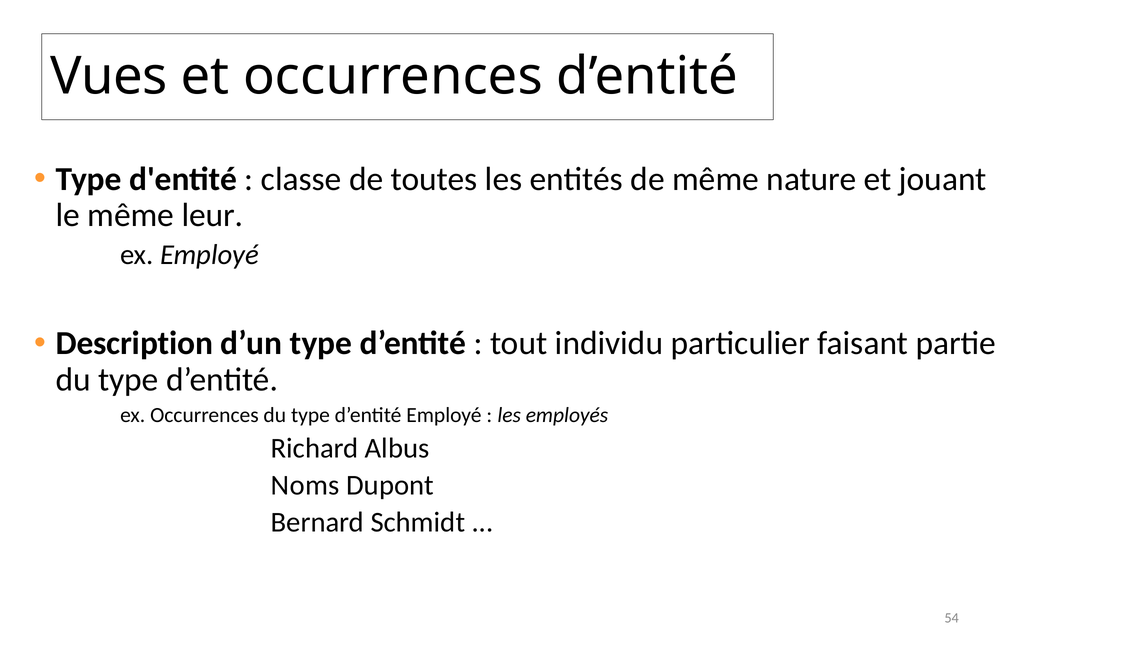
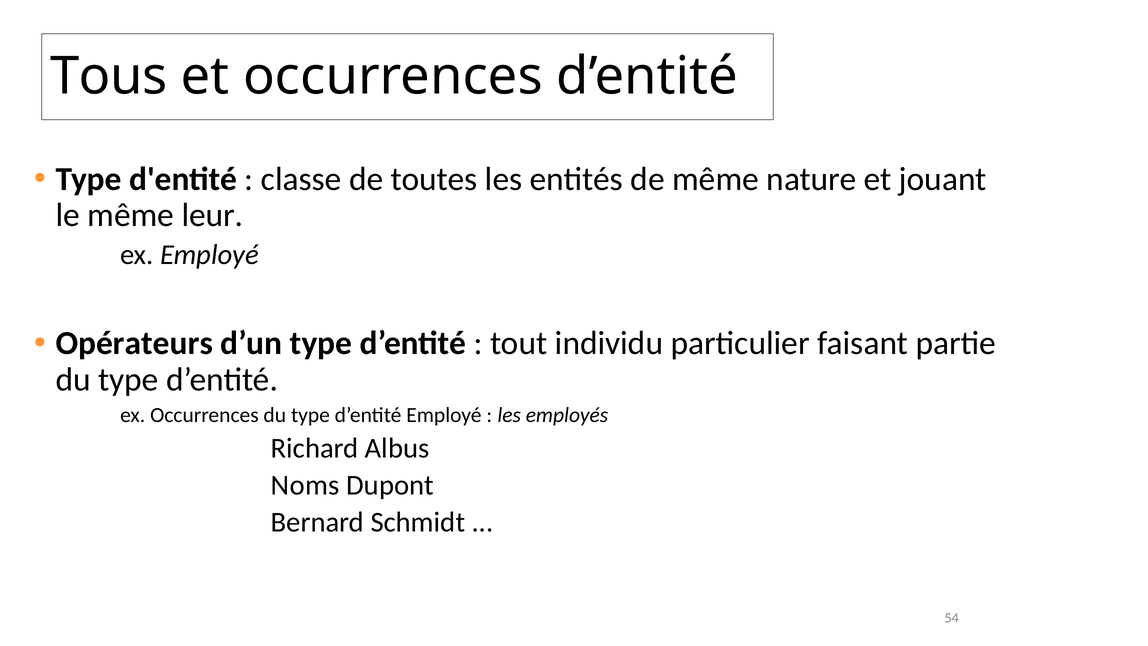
Vues: Vues -> Tous
Description: Description -> Opérateurs
